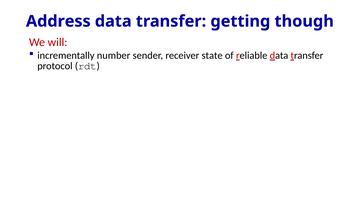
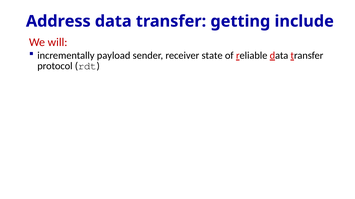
though: though -> include
number: number -> payload
